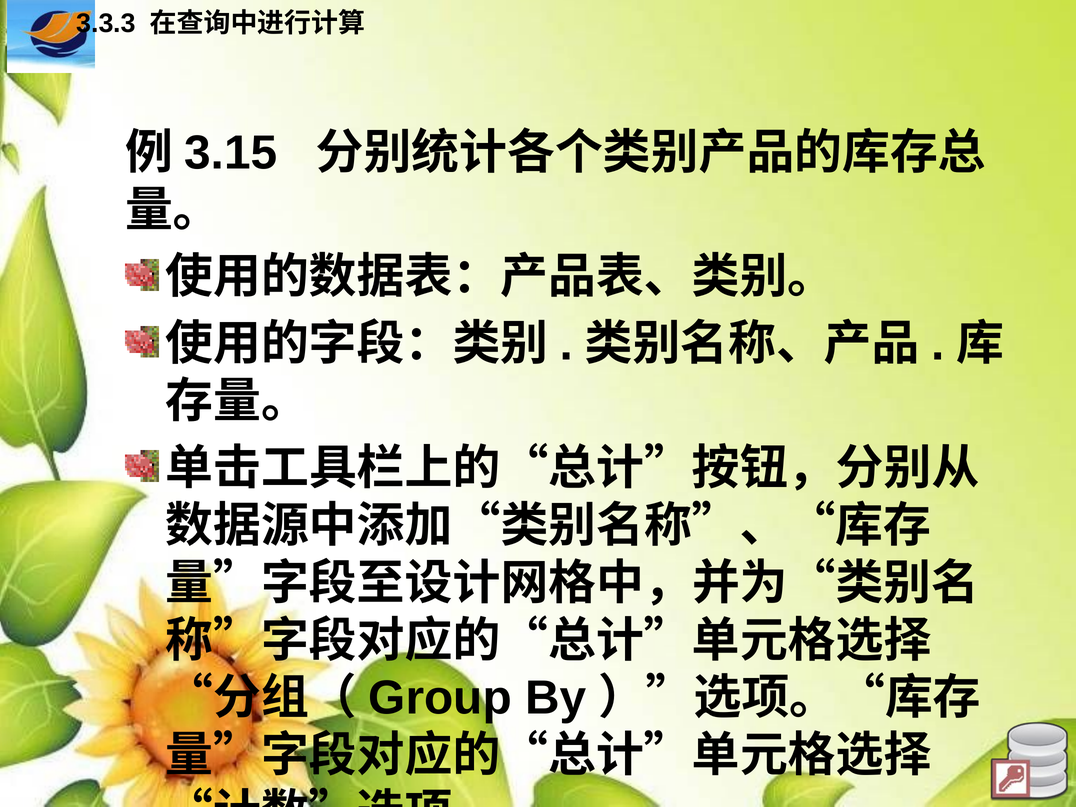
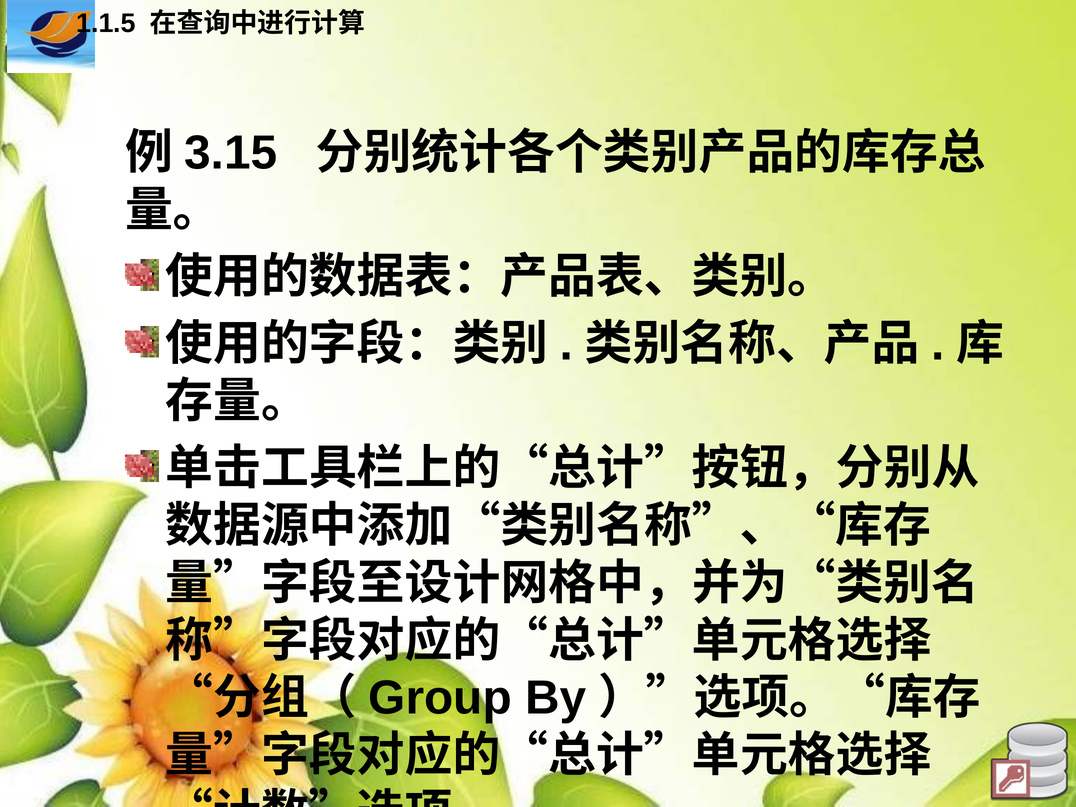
3.3.3: 3.3.3 -> 1.1.5
